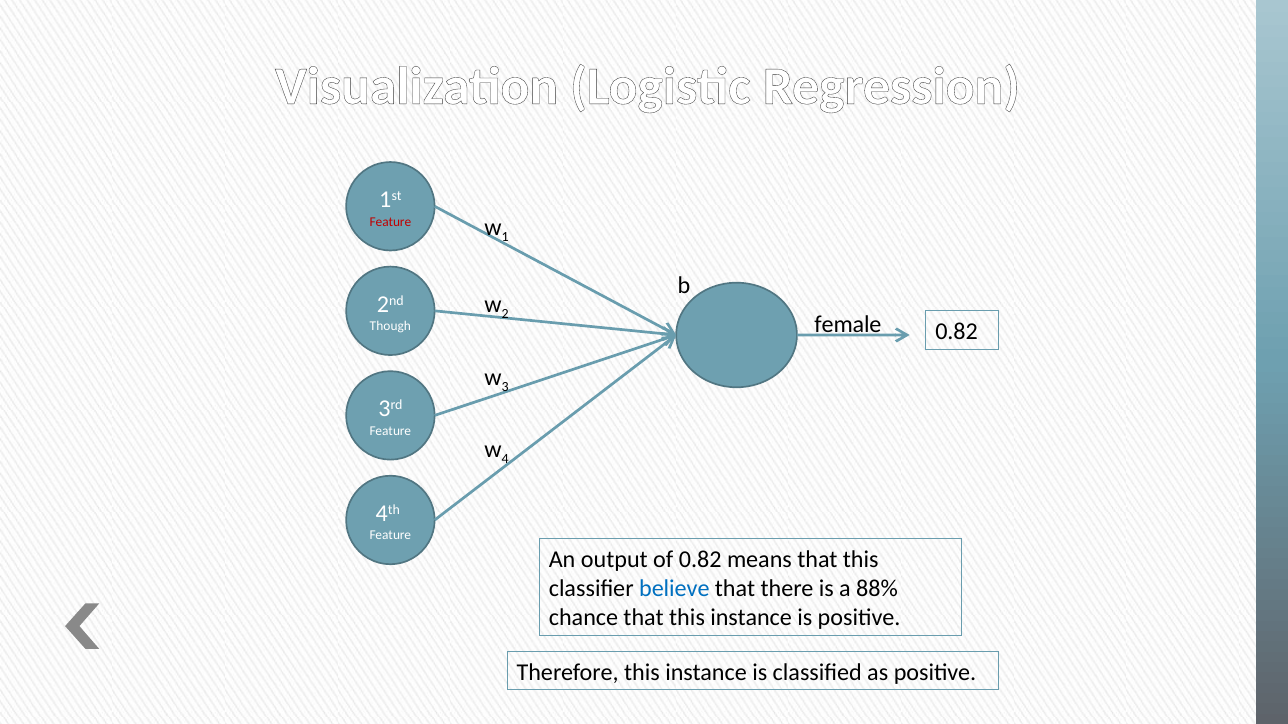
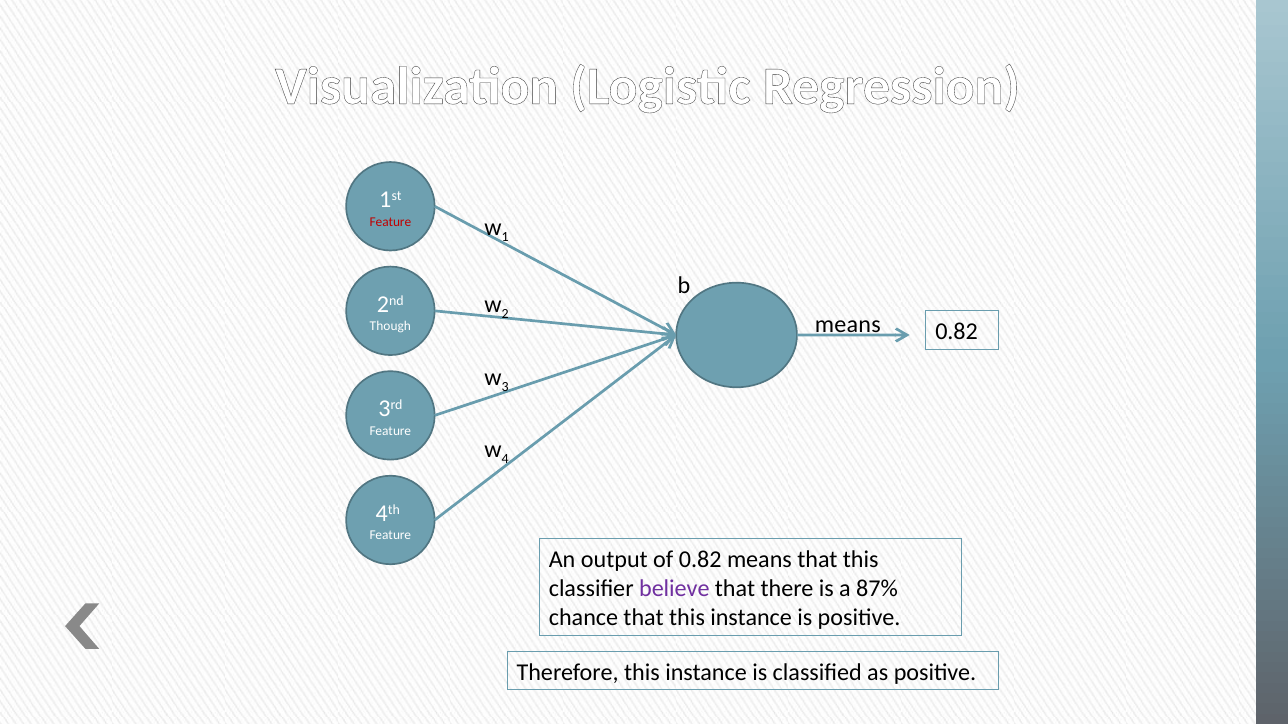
female at (848, 325): female -> means
believe colour: blue -> purple
88%: 88% -> 87%
